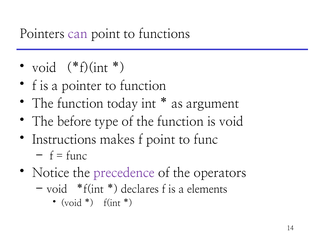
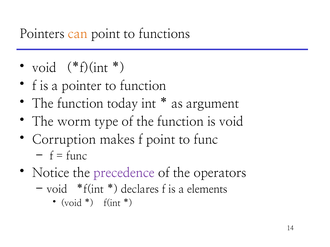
can colour: purple -> orange
before: before -> worm
Instructions: Instructions -> Corruption
